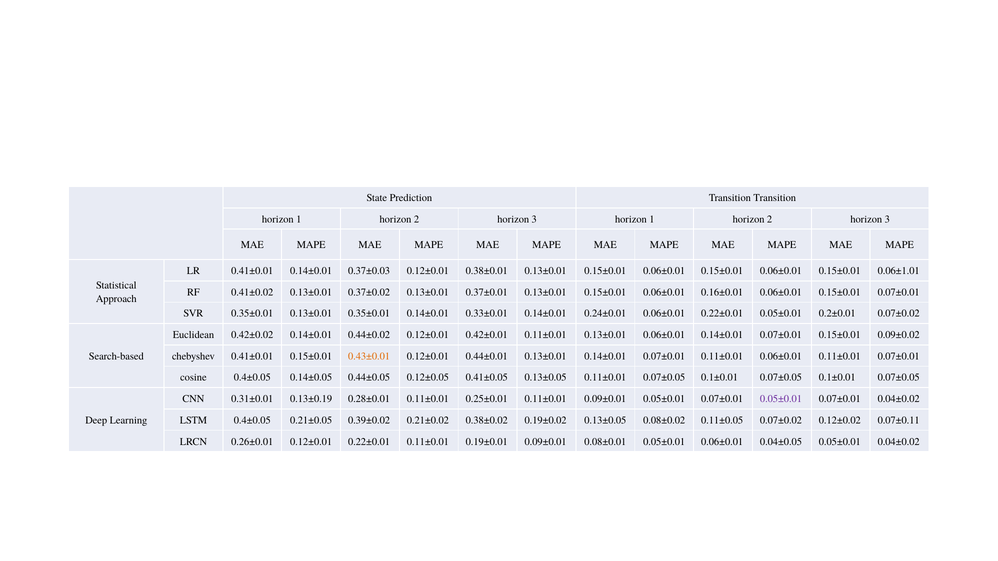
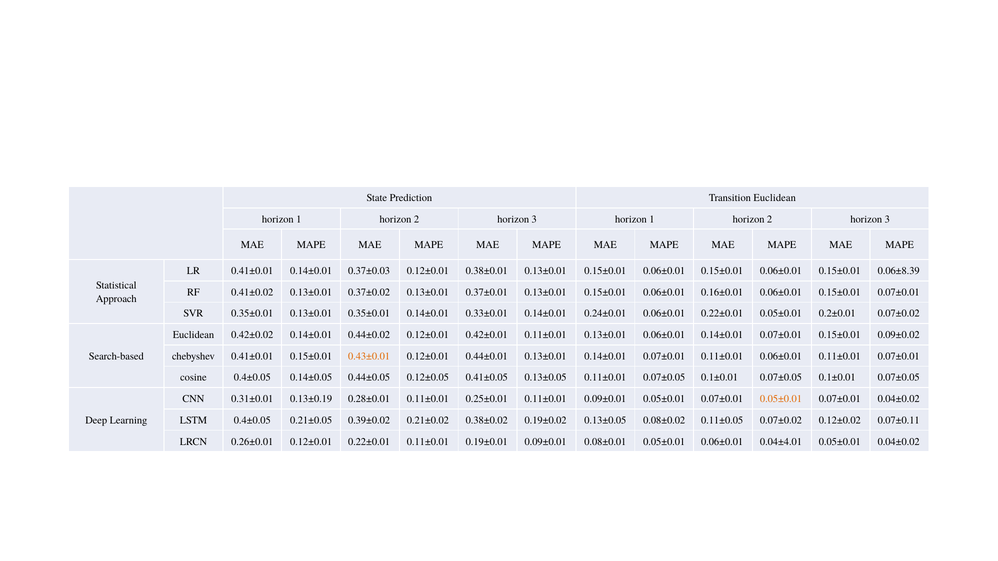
Transition Transition: Transition -> Euclidean
0.06±1.01: 0.06±1.01 -> 0.06±8.39
0.05±0.01 at (781, 399) colour: purple -> orange
0.04±0.05: 0.04±0.05 -> 0.04±4.01
